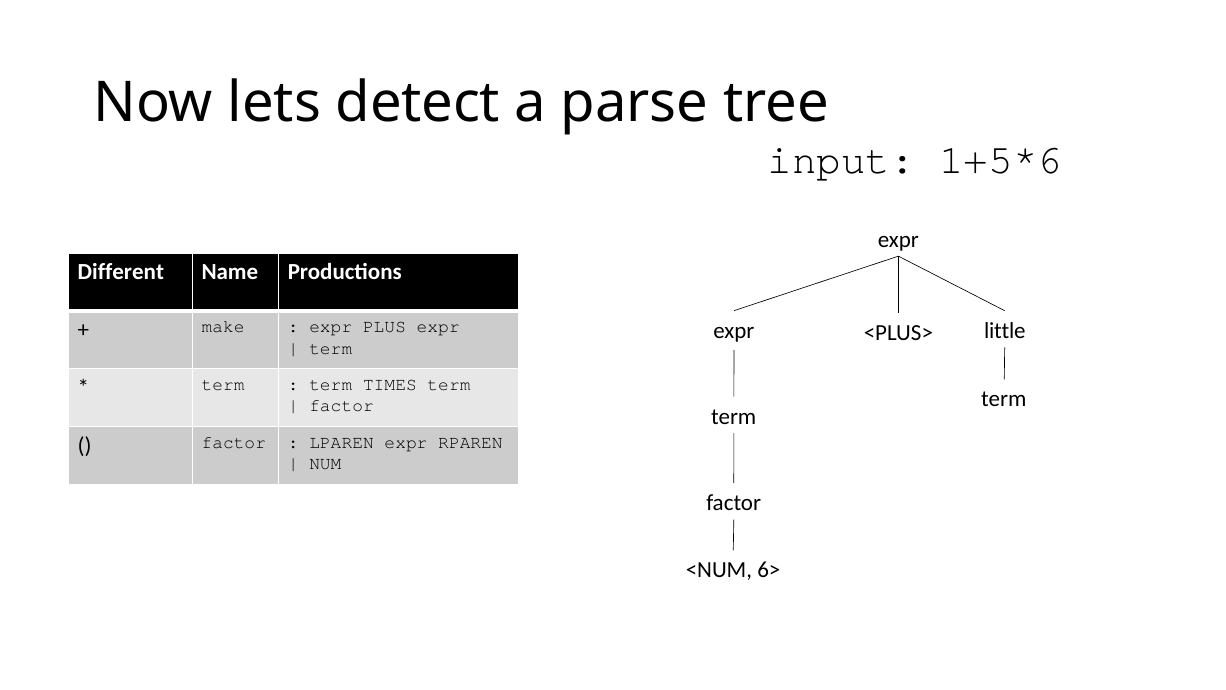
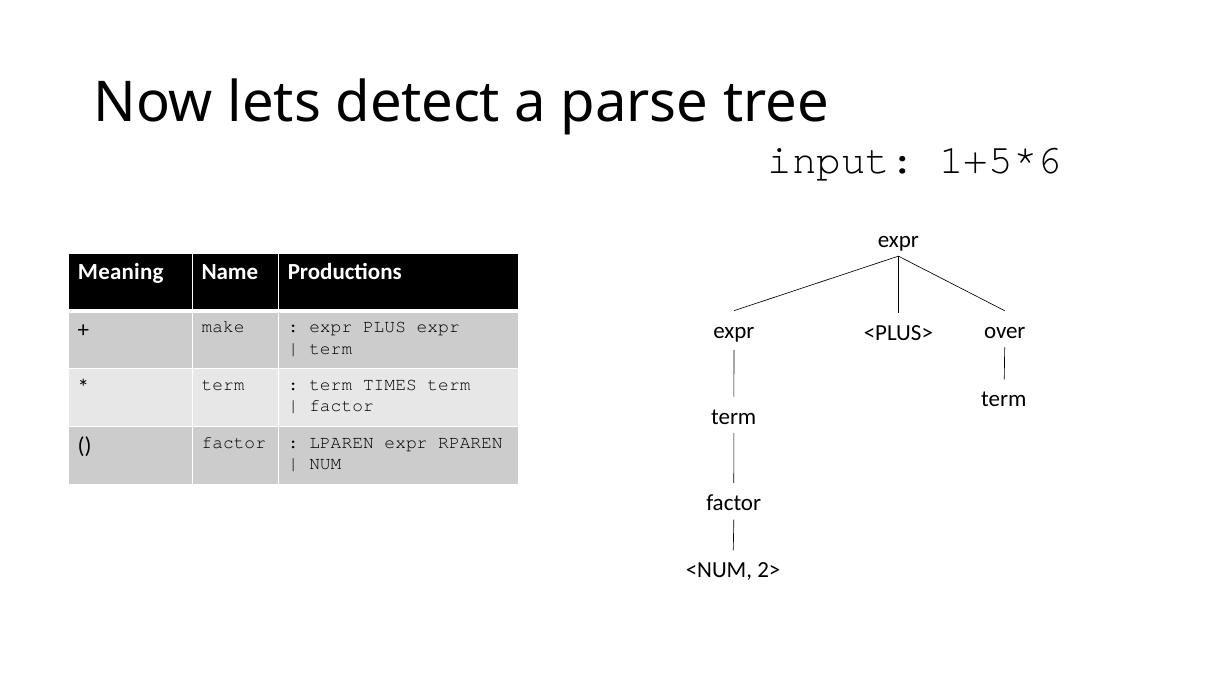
Different: Different -> Meaning
little: little -> over
6>: 6> -> 2>
